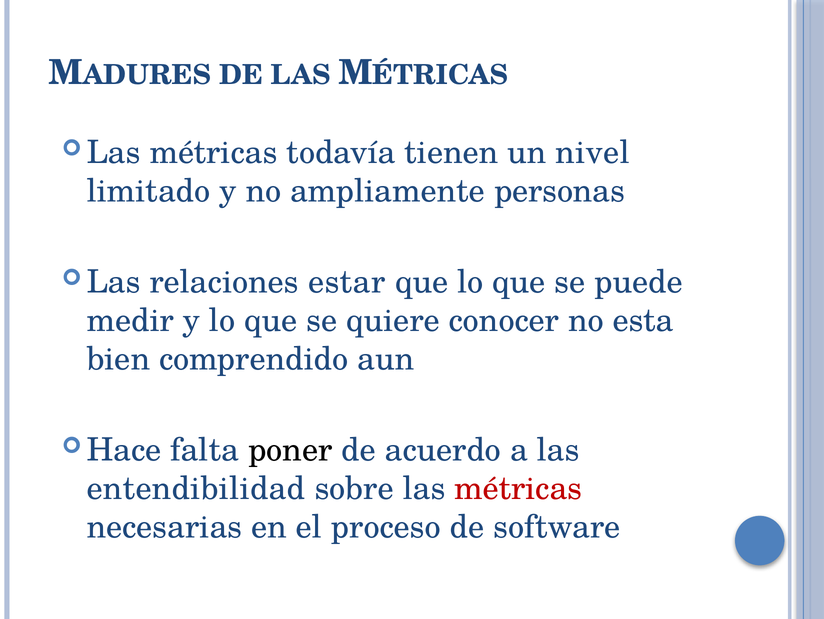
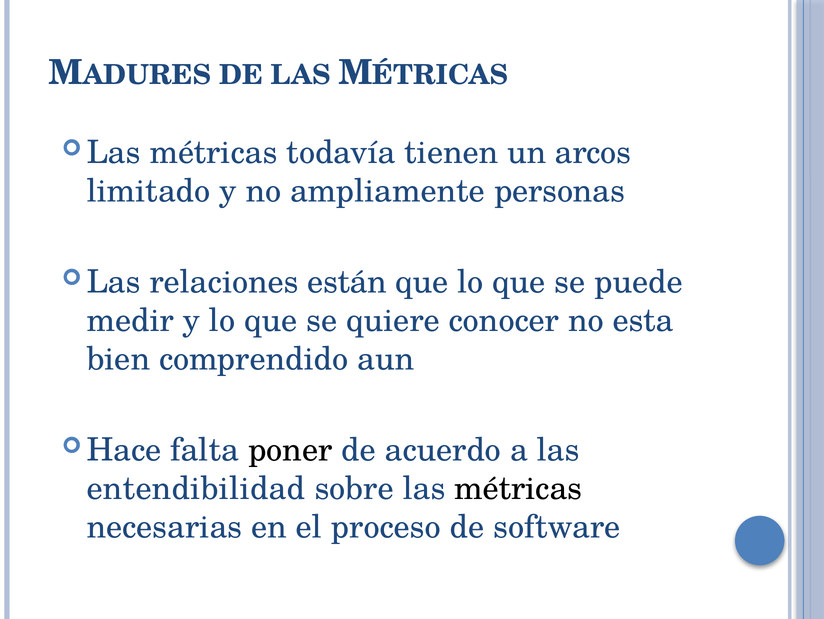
nivel: nivel -> arcos
estar: estar -> están
métricas at (518, 488) colour: red -> black
